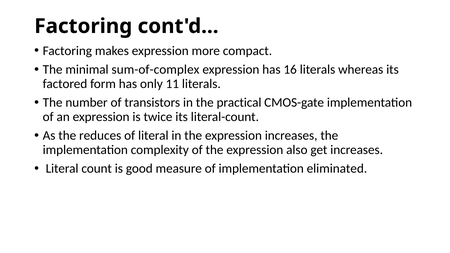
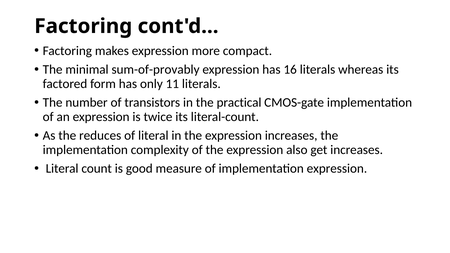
sum-of-complex: sum-of-complex -> sum-of-provably
implementation eliminated: eliminated -> expression
